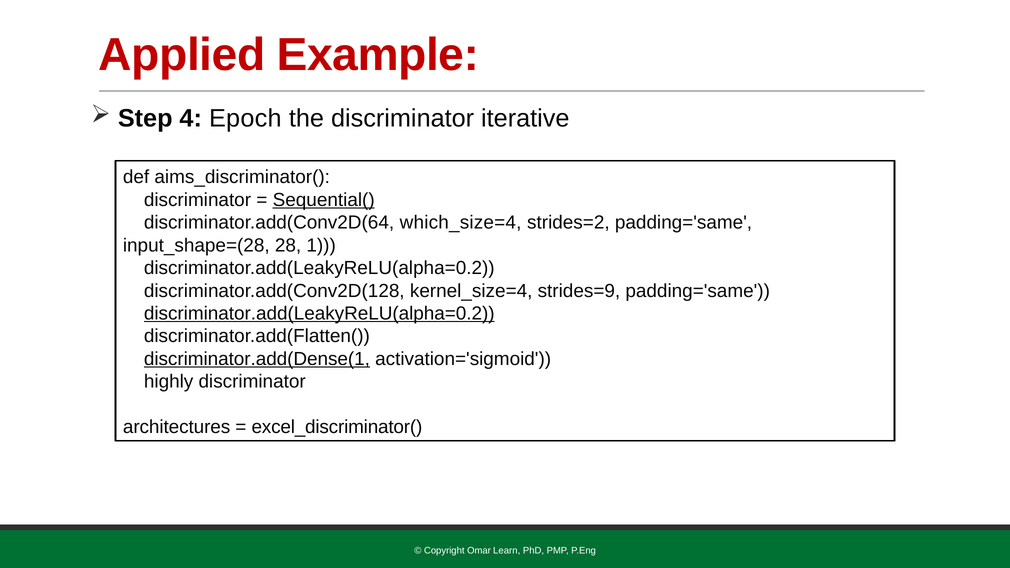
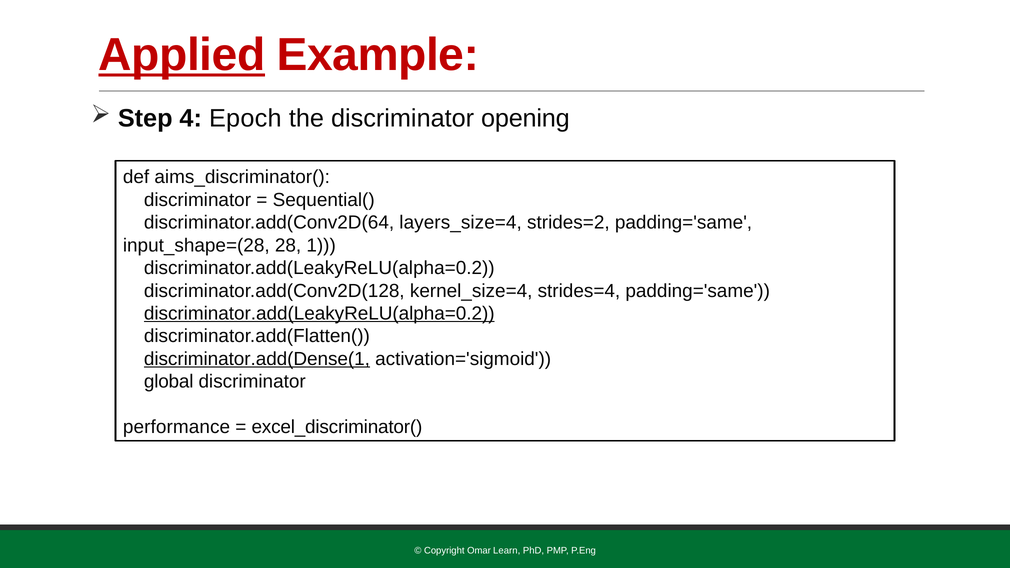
Applied underline: none -> present
iterative: iterative -> opening
Sequential( underline: present -> none
which_size=4: which_size=4 -> layers_size=4
strides=9: strides=9 -> strides=4
highly: highly -> global
architectures: architectures -> performance
